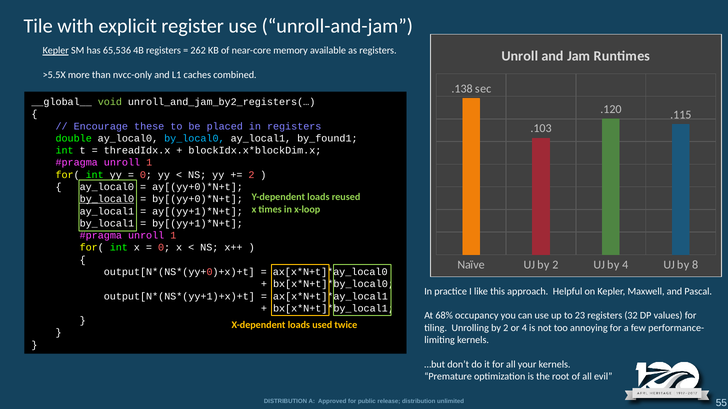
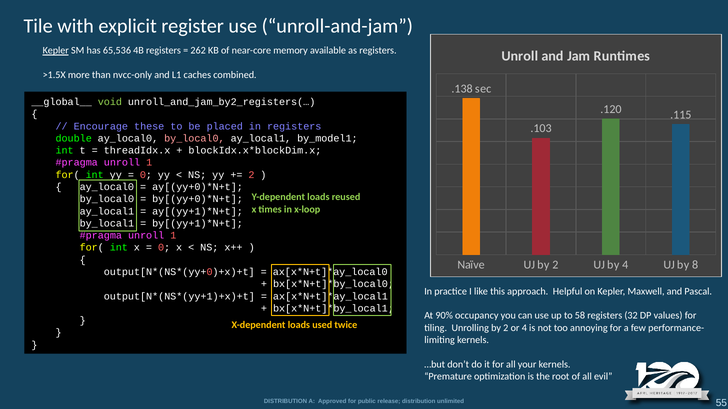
>5.5X: >5.5X -> >1.5X
by_local0 at (194, 139) colour: light blue -> pink
by_found1: by_found1 -> by_model1
by_local0 at (107, 199) underline: present -> none
68%: 68% -> 90%
23: 23 -> 58
